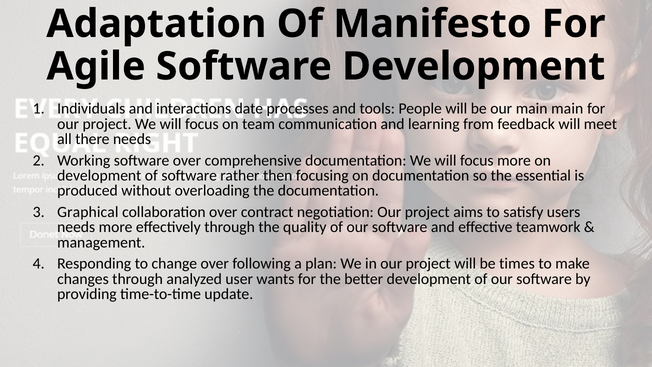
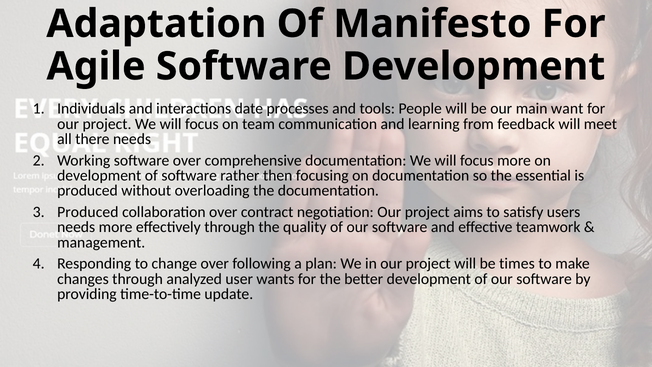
main main: main -> want
Graphical at (88, 212): Graphical -> Produced
